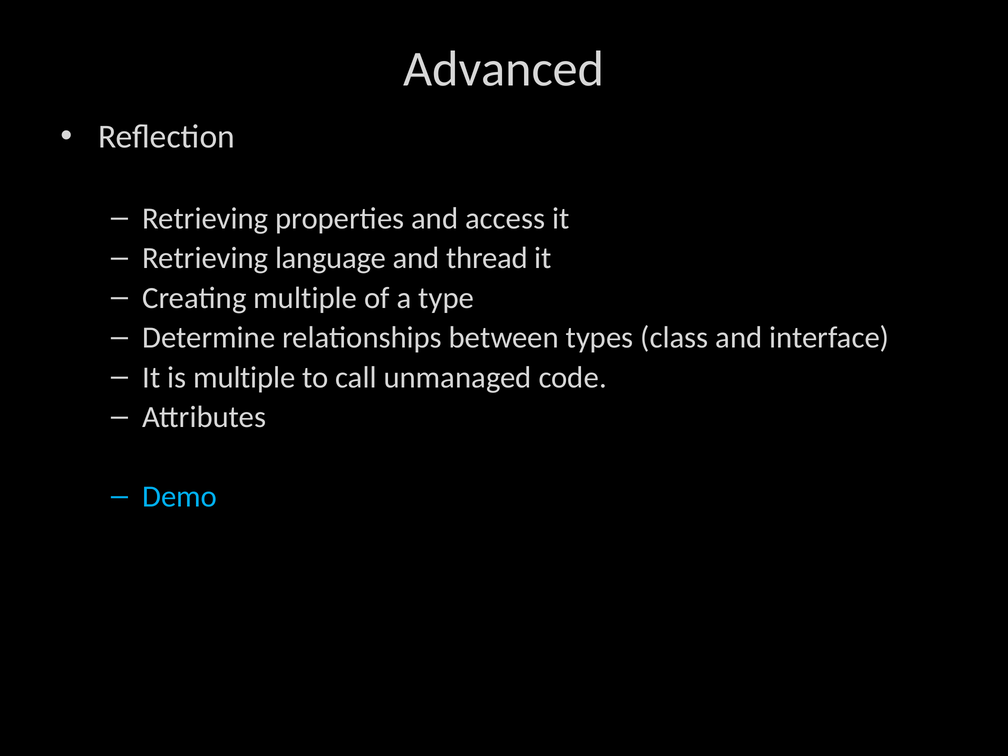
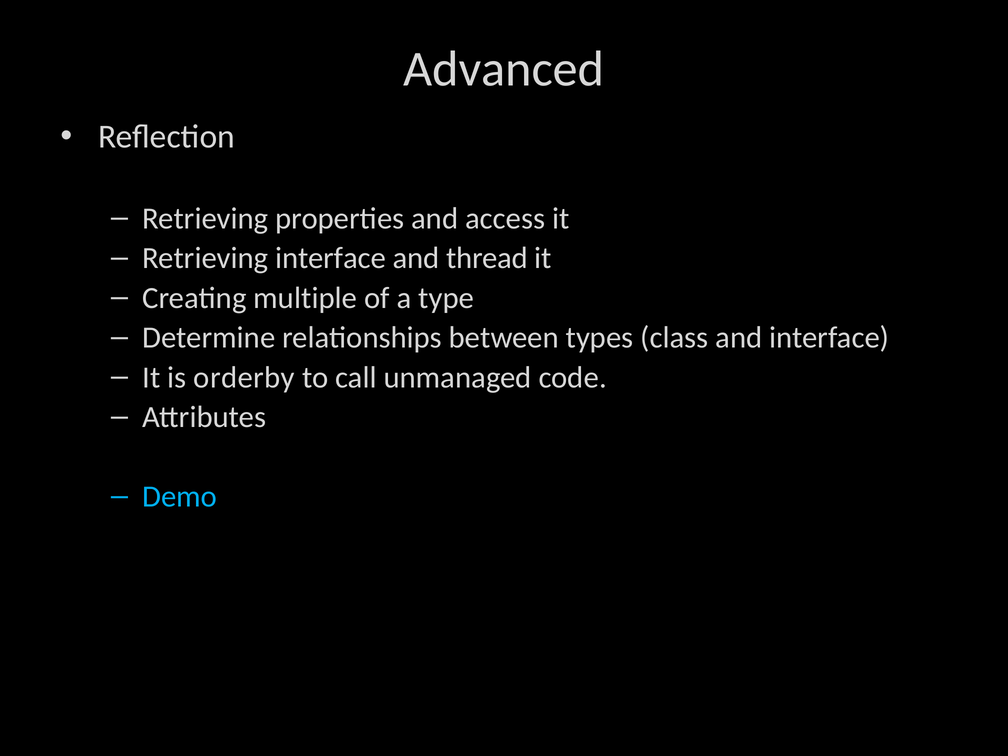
Retrieving language: language -> interface
is multiple: multiple -> orderby
